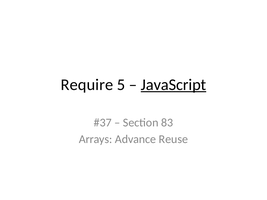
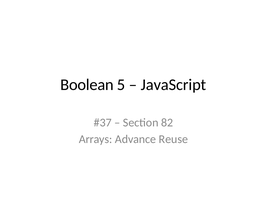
Require: Require -> Boolean
JavaScript underline: present -> none
83: 83 -> 82
